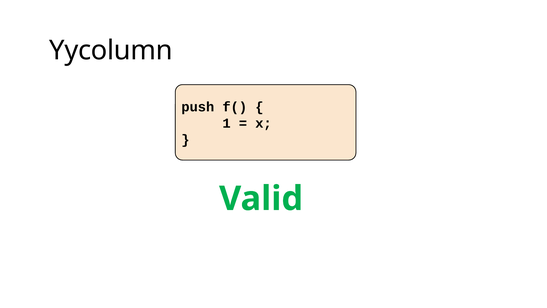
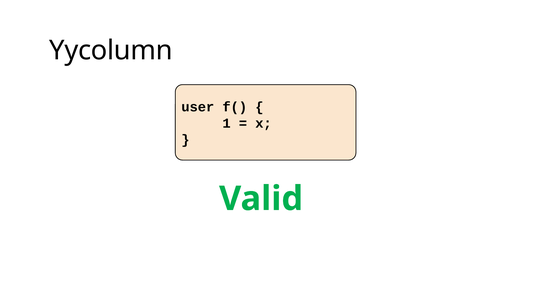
push: push -> user
